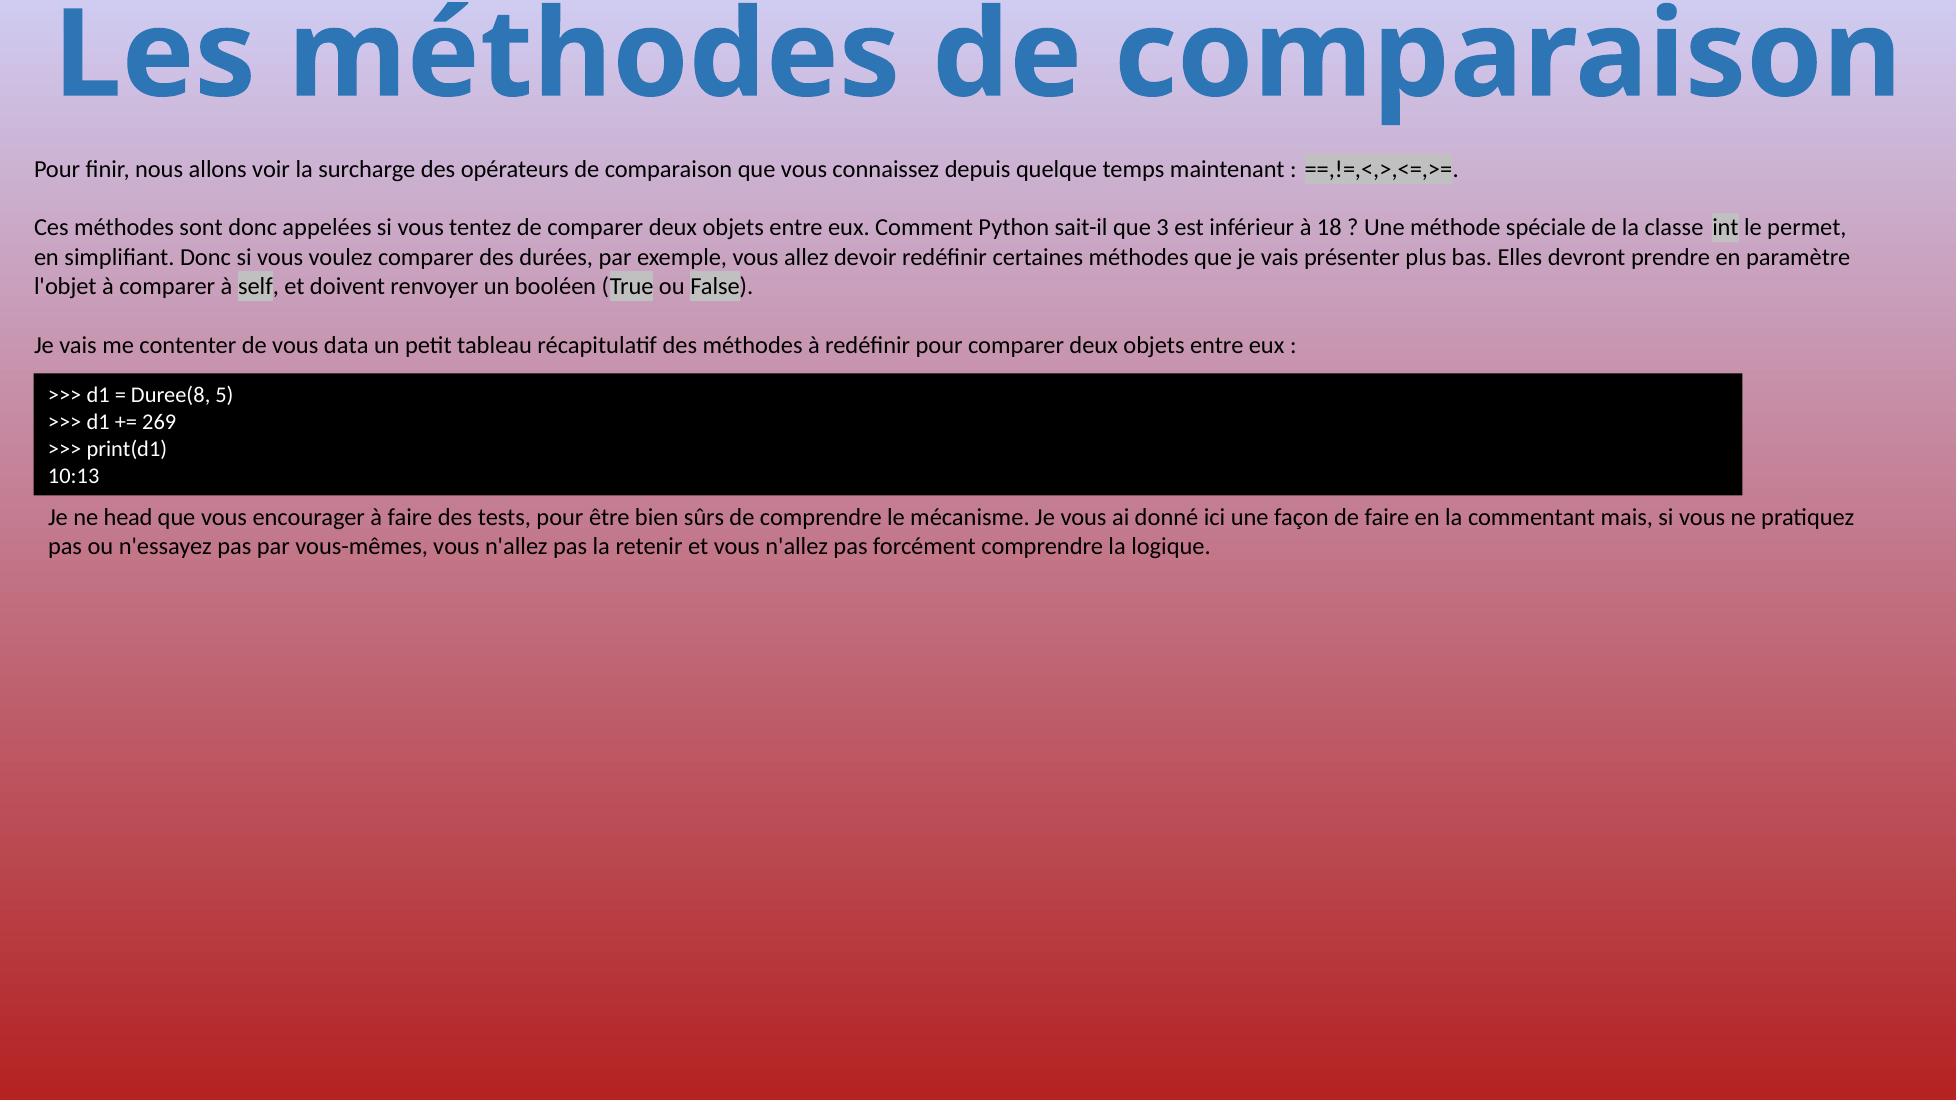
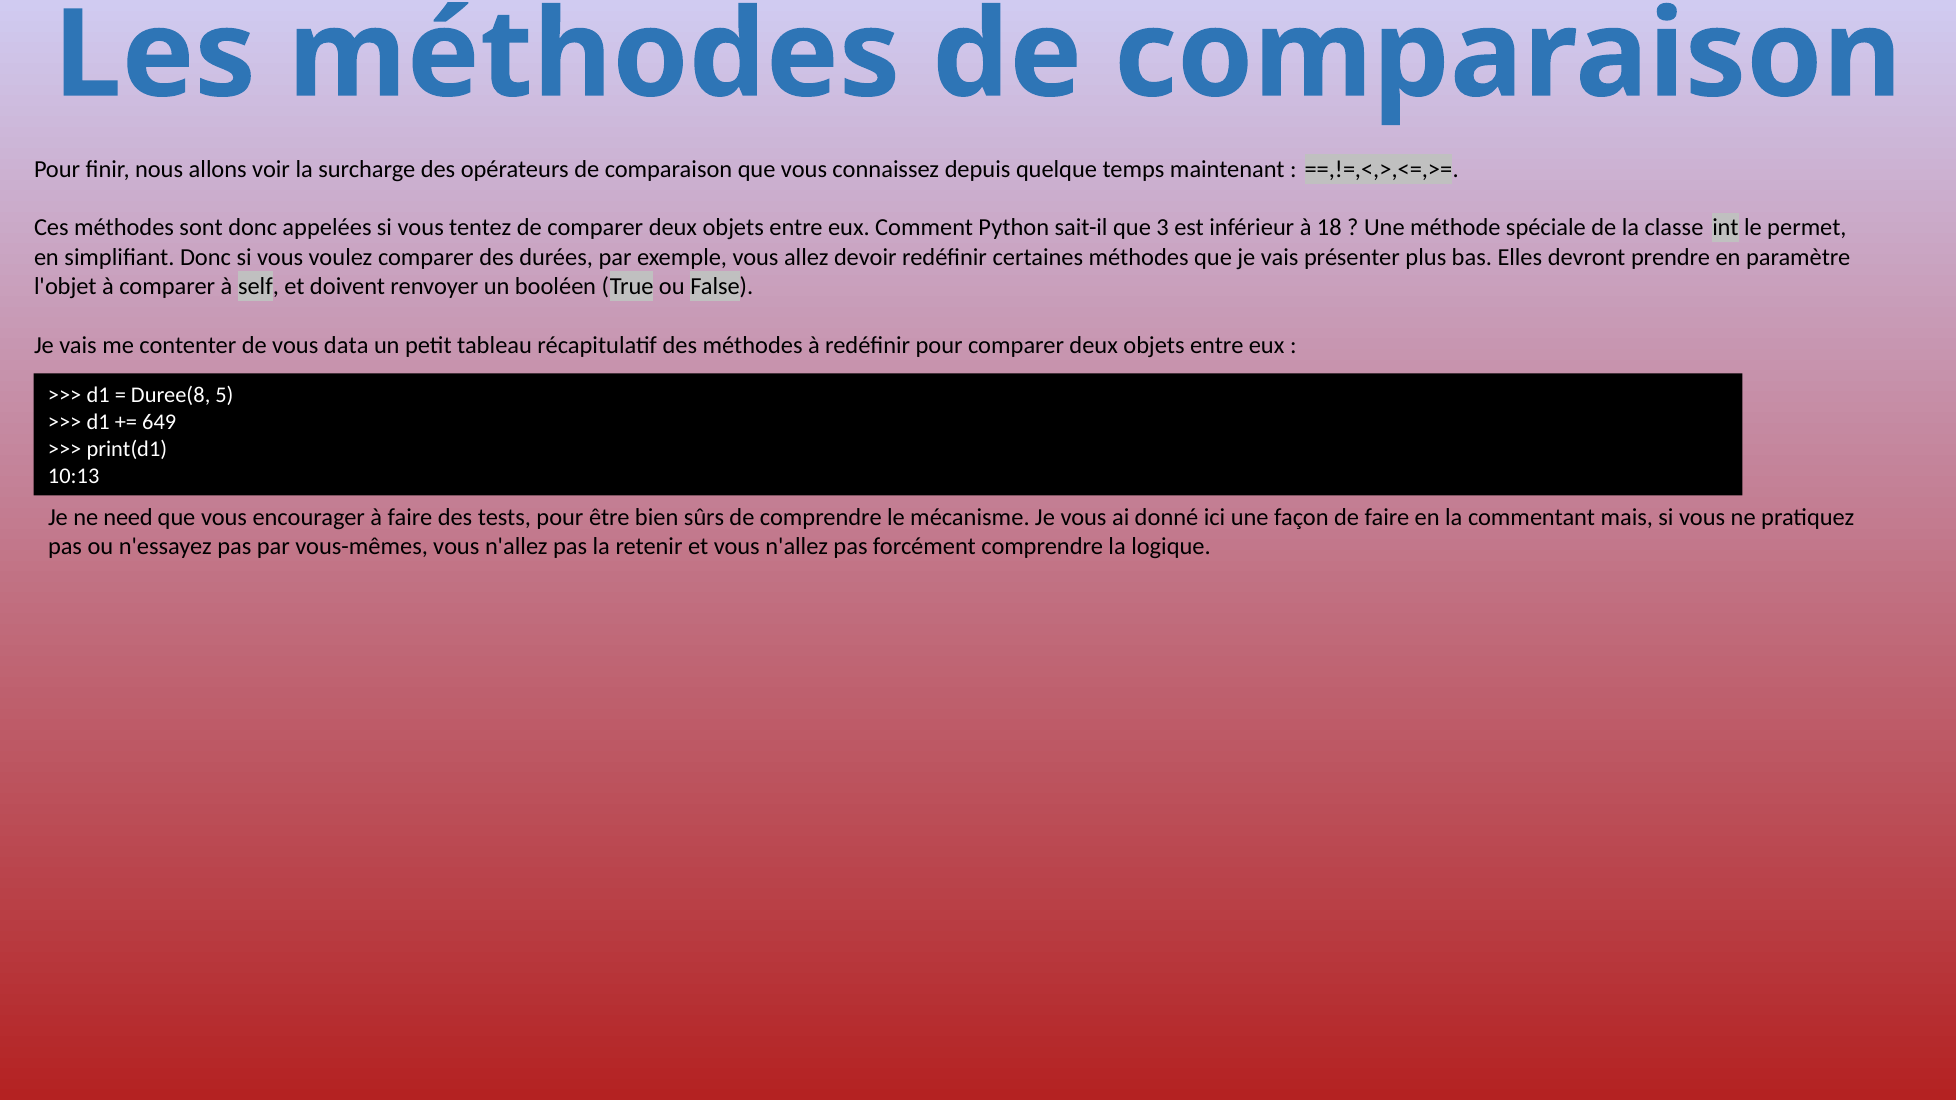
269: 269 -> 649
head: head -> need
